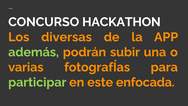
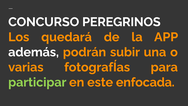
HACKATHON: HACKATHON -> PEREGRINOS
diversas: diversas -> quedará
además colour: light green -> white
